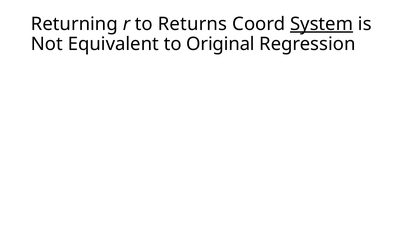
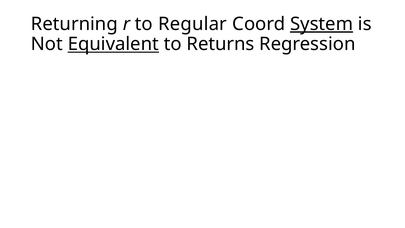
Returns: Returns -> Regular
Equivalent underline: none -> present
Original: Original -> Returns
